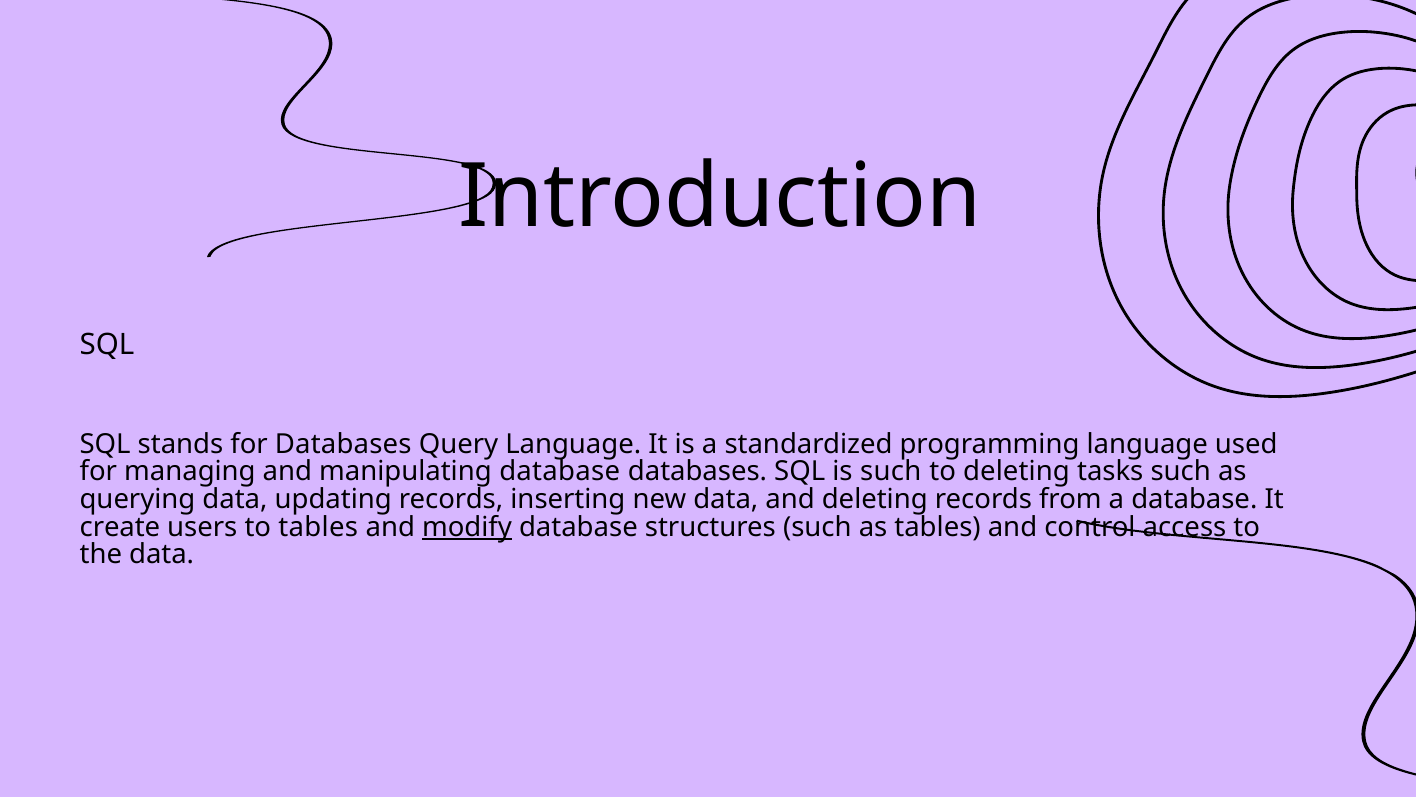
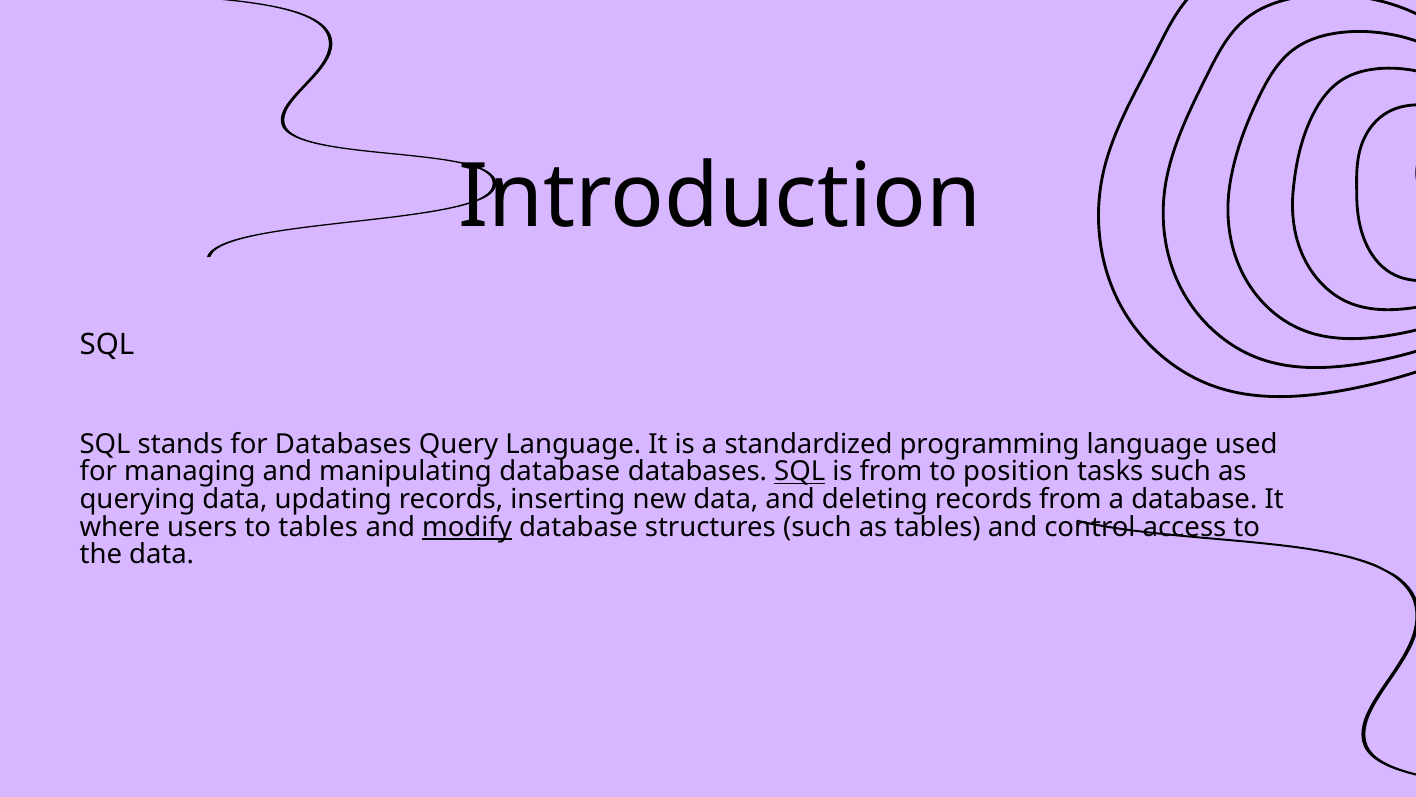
SQL at (800, 472) underline: none -> present
is such: such -> from
to deleting: deleting -> position
create: create -> where
